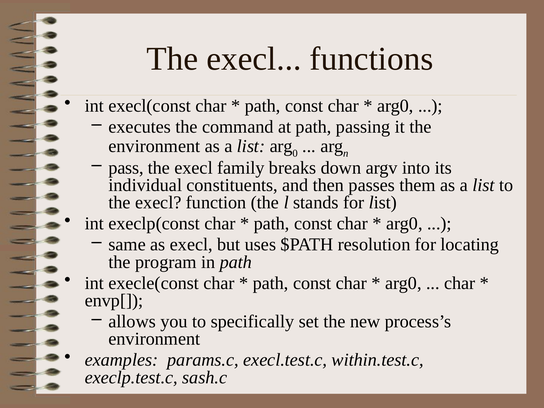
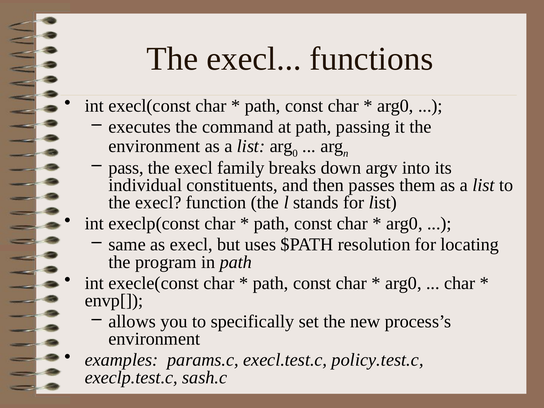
within.test.c: within.test.c -> policy.test.c
